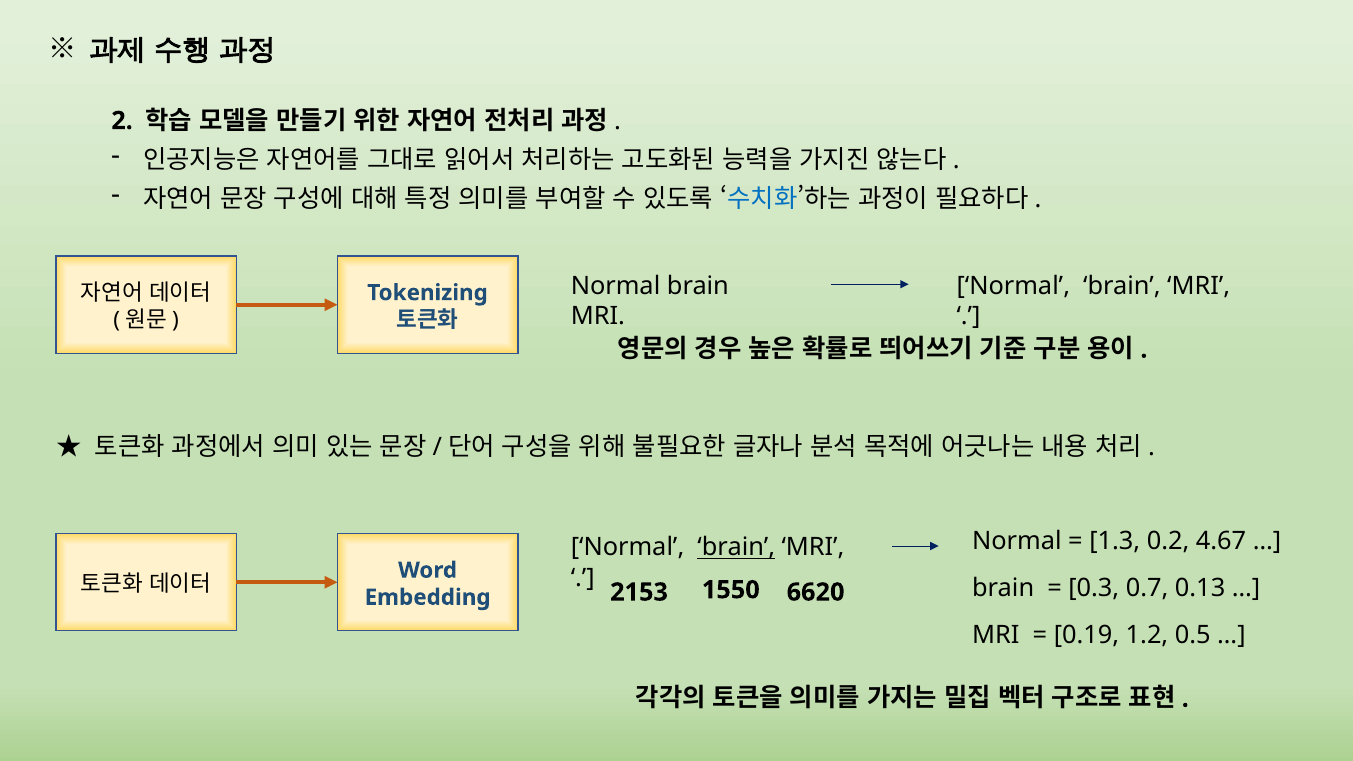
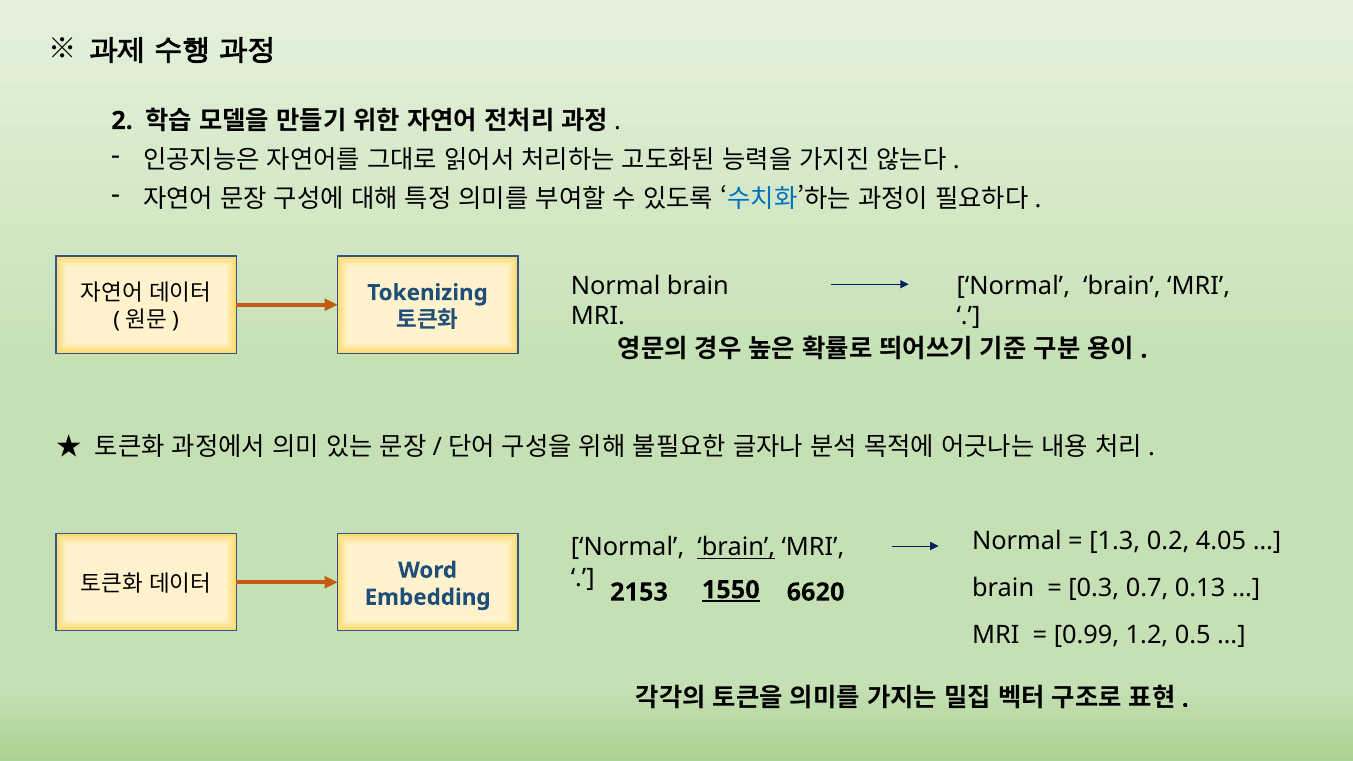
4.67: 4.67 -> 4.05
1550 underline: none -> present
0.19: 0.19 -> 0.99
